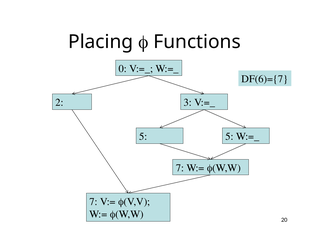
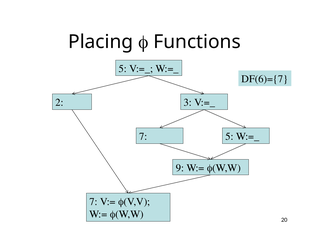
0 at (123, 69): 0 -> 5
5 at (143, 137): 5 -> 7
7 at (180, 168): 7 -> 9
